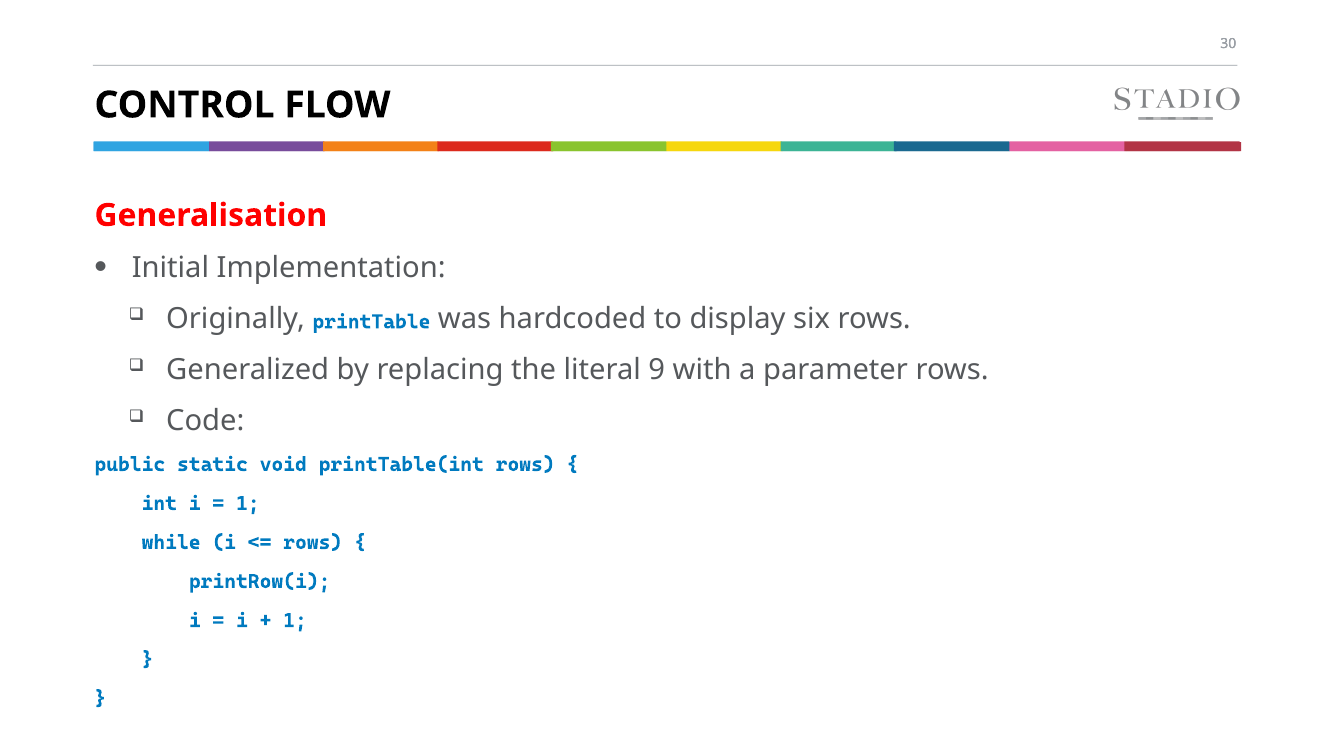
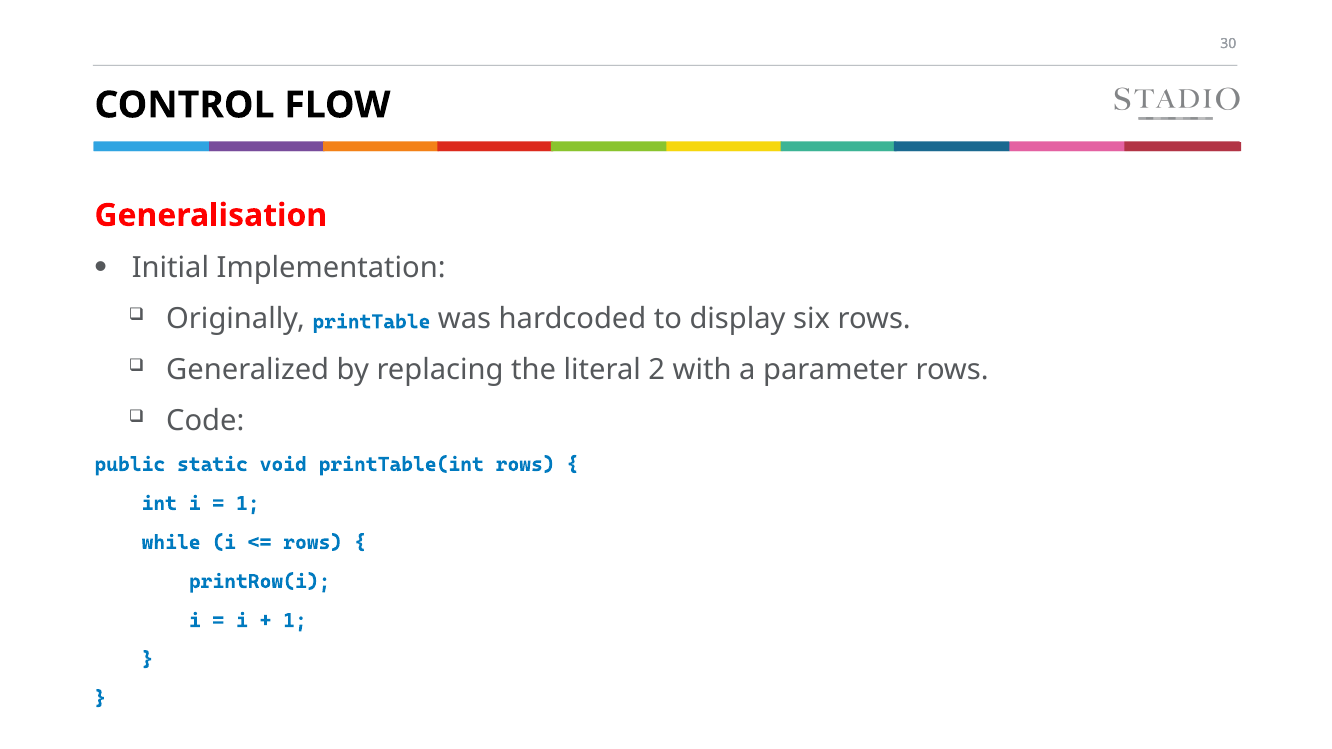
9: 9 -> 2
